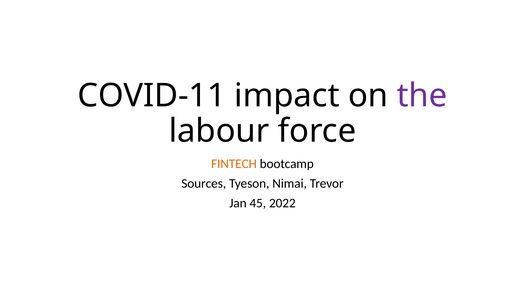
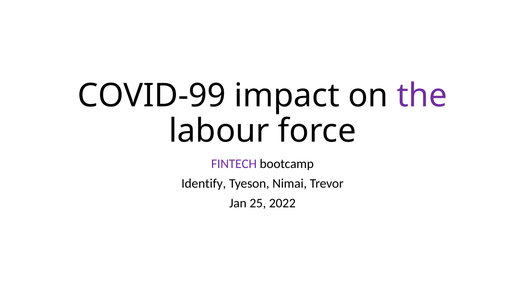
COVID-11: COVID-11 -> COVID-99
FINTECH colour: orange -> purple
Sources: Sources -> Identify
45: 45 -> 25
